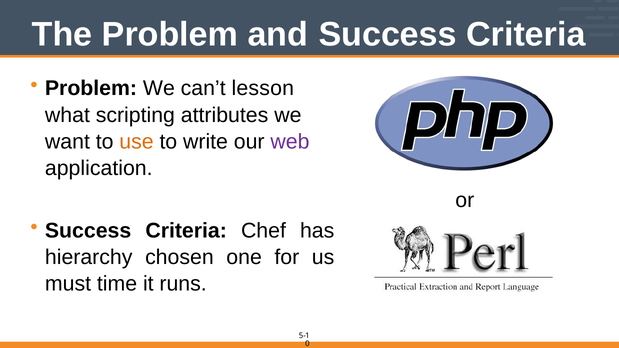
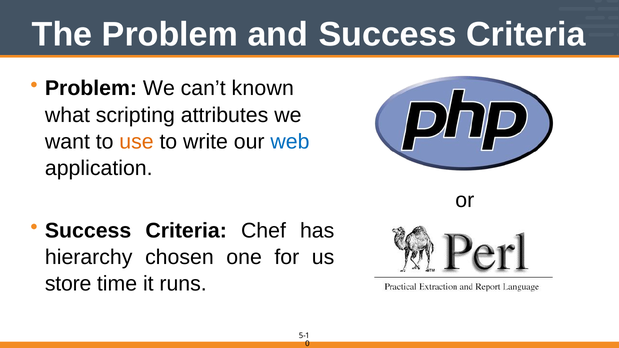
lesson: lesson -> known
web colour: purple -> blue
must: must -> store
